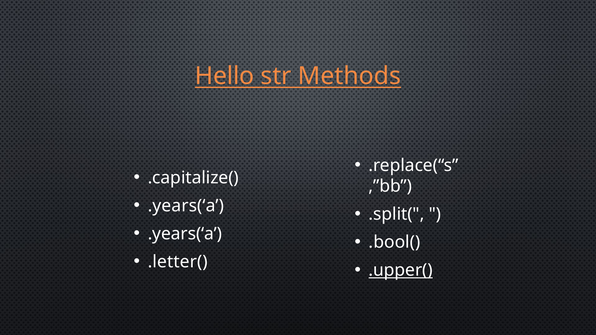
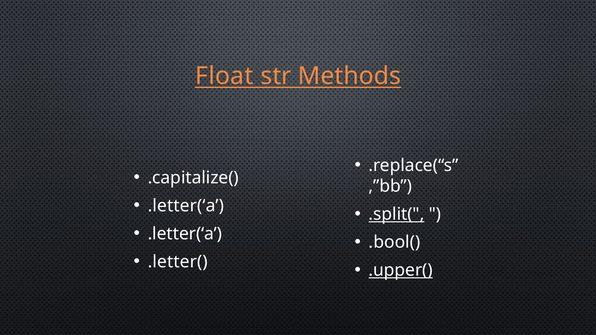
Hello: Hello -> Float
.years(‘a at (186, 206): .years(‘a -> .letter(‘a
.split( underline: none -> present
.years(‘a at (185, 234): .years(‘a -> .letter(‘a
